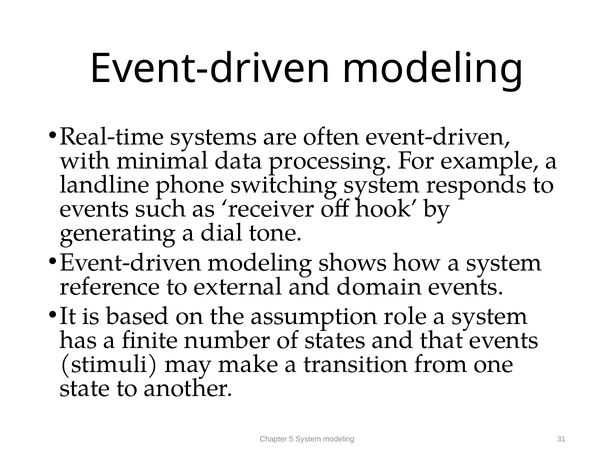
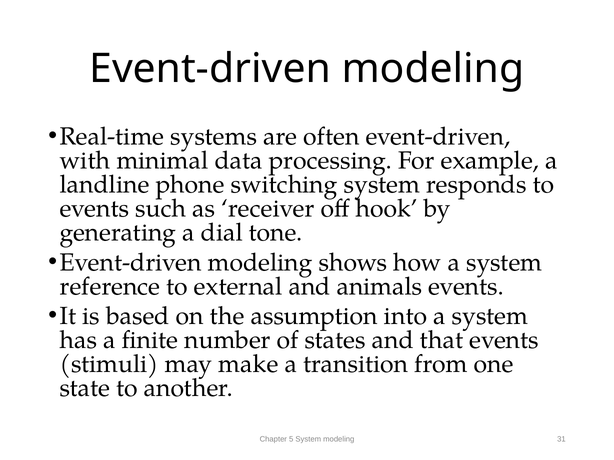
domain: domain -> animals
role: role -> into
